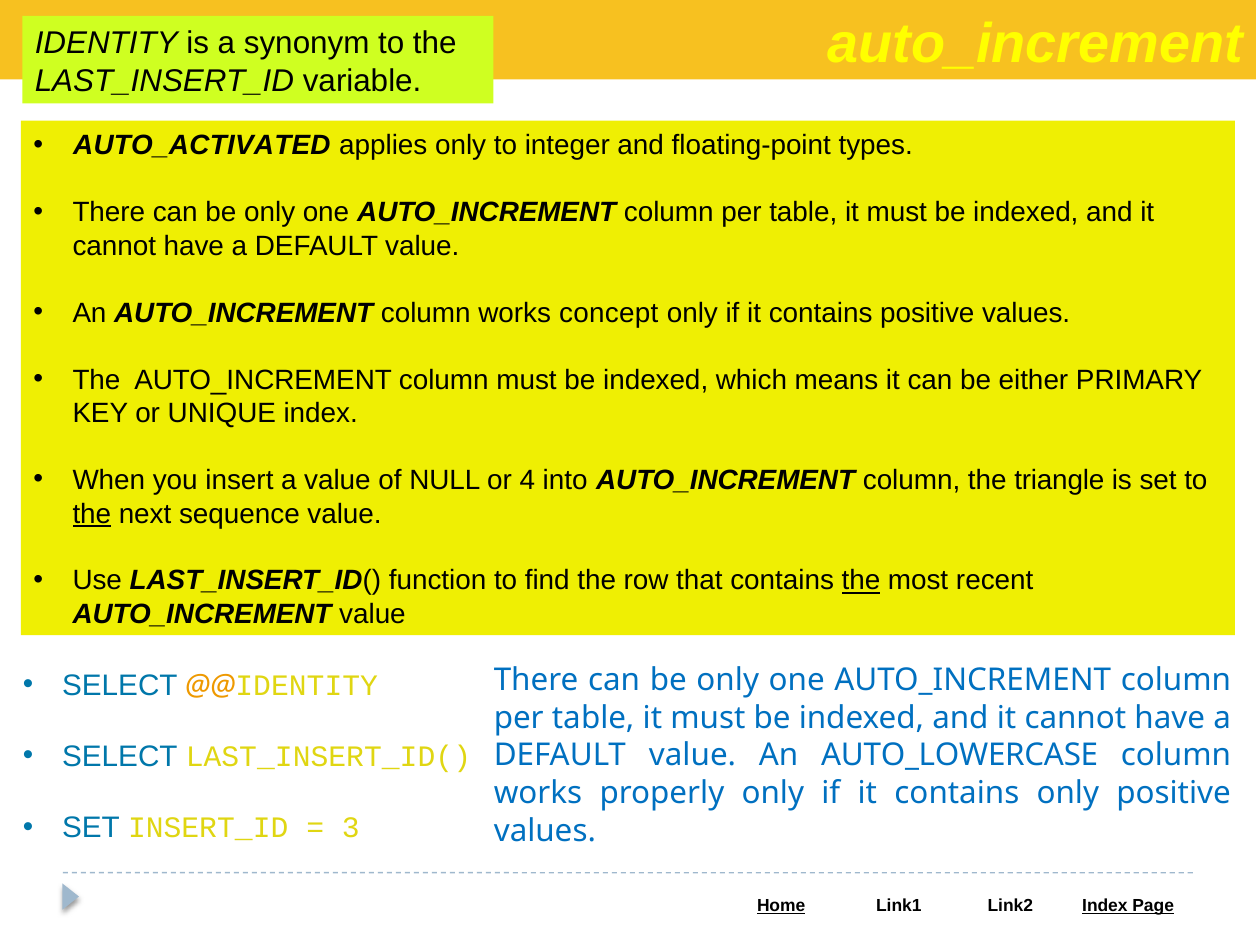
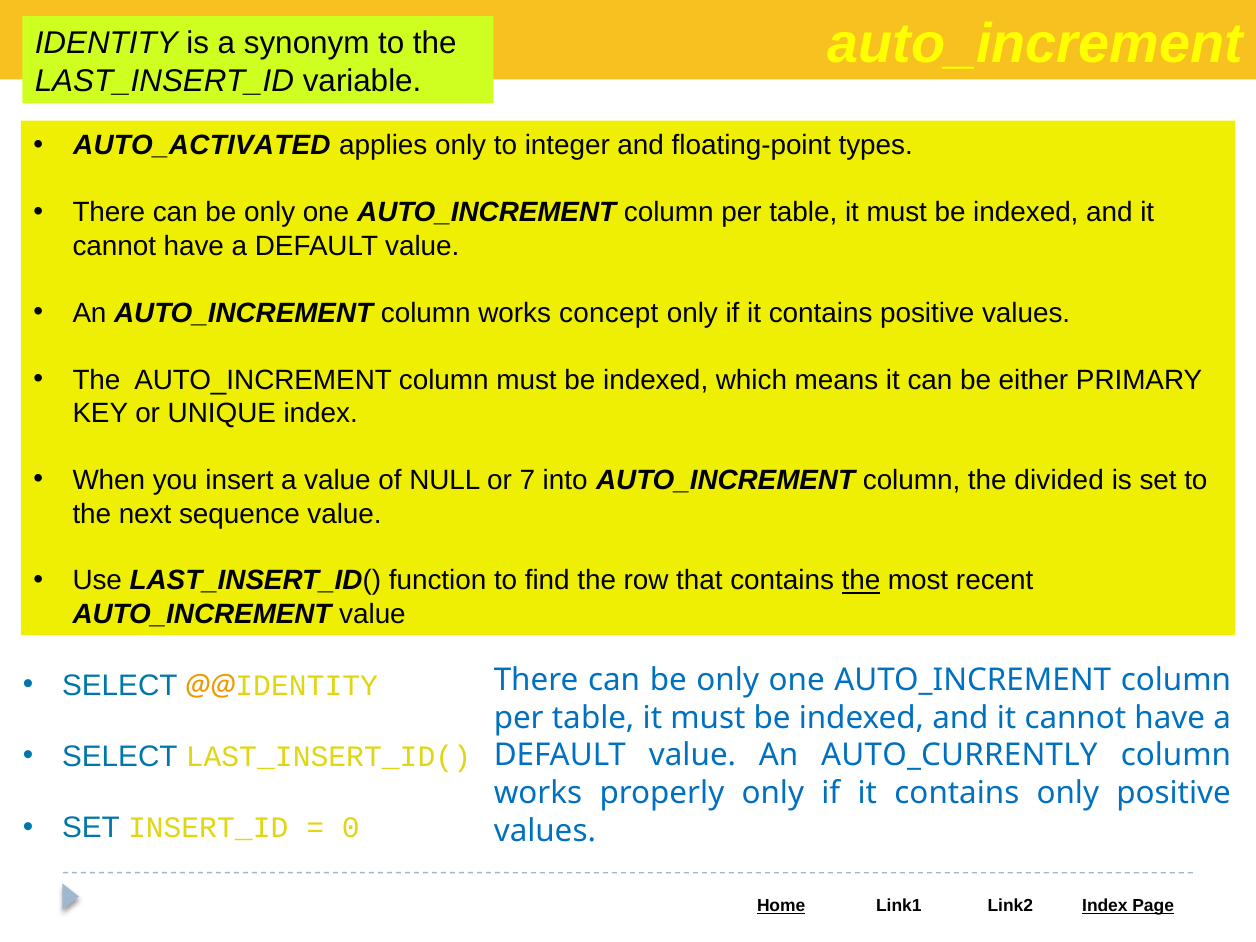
4: 4 -> 7
triangle: triangle -> divided
the at (92, 514) underline: present -> none
AUTO_LOWERCASE: AUTO_LOWERCASE -> AUTO_CURRENTLY
3: 3 -> 0
